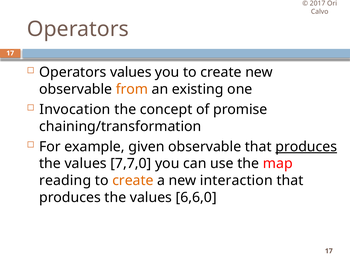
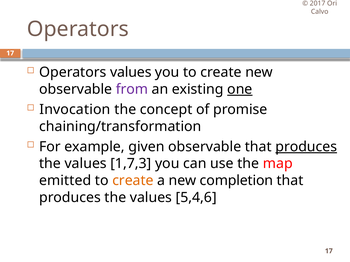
from colour: orange -> purple
one underline: none -> present
7,7,0: 7,7,0 -> 1,7,3
reading: reading -> emitted
interaction: interaction -> completion
6,6,0: 6,6,0 -> 5,4,6
